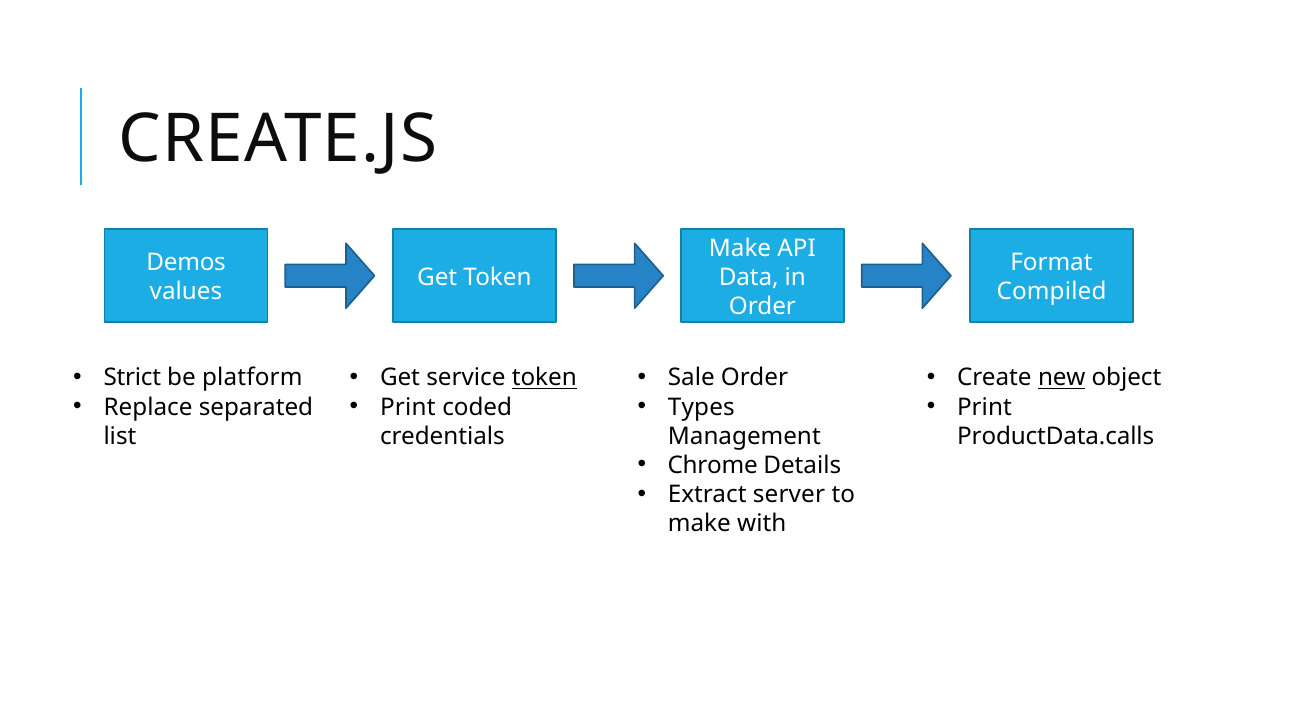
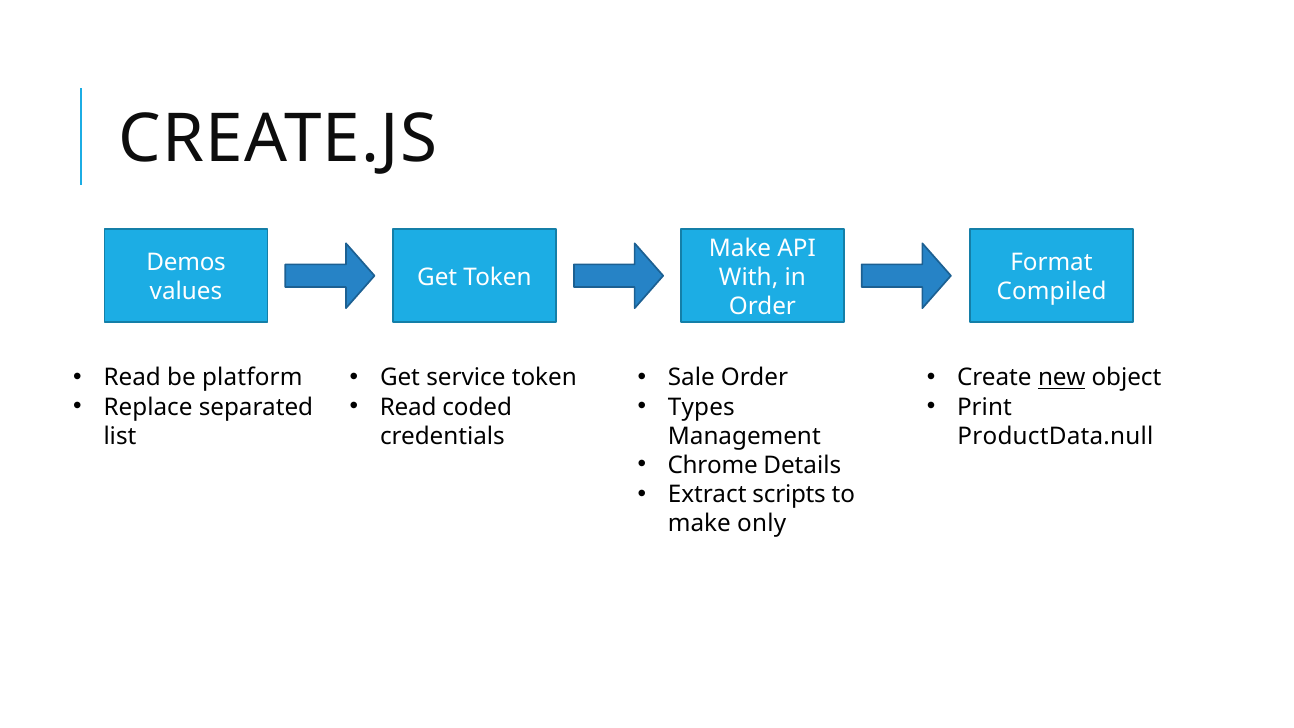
Data: Data -> With
Strict at (132, 378): Strict -> Read
token at (544, 378) underline: present -> none
Print at (408, 407): Print -> Read
ProductData.calls: ProductData.calls -> ProductData.null
server: server -> scripts
with: with -> only
